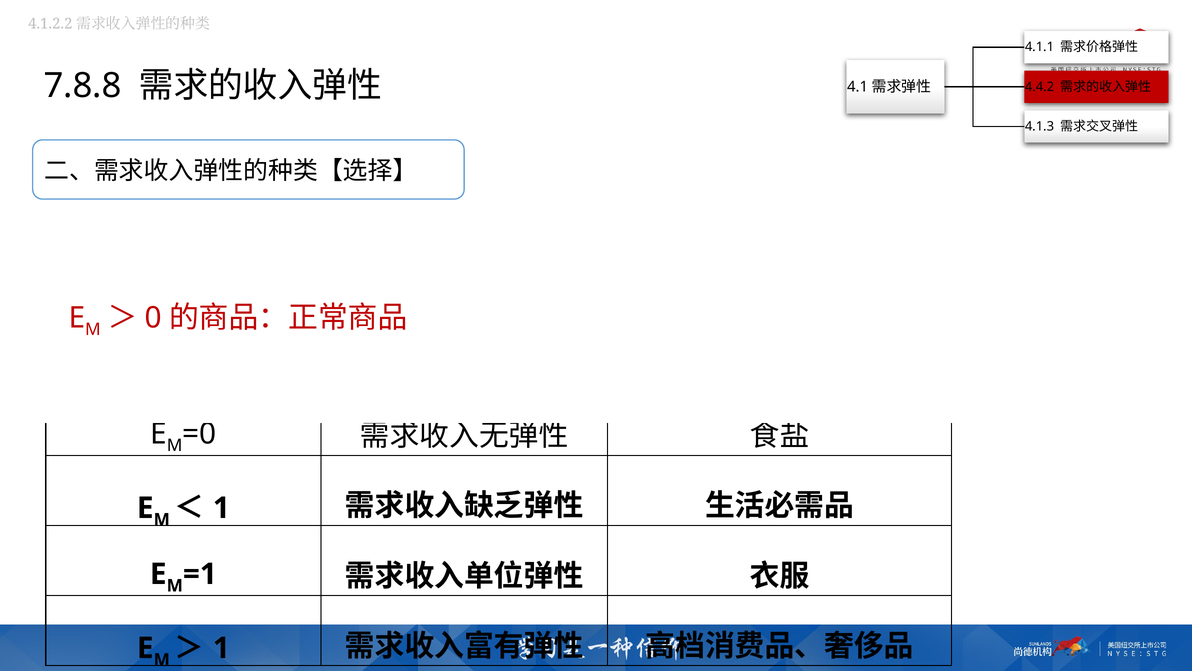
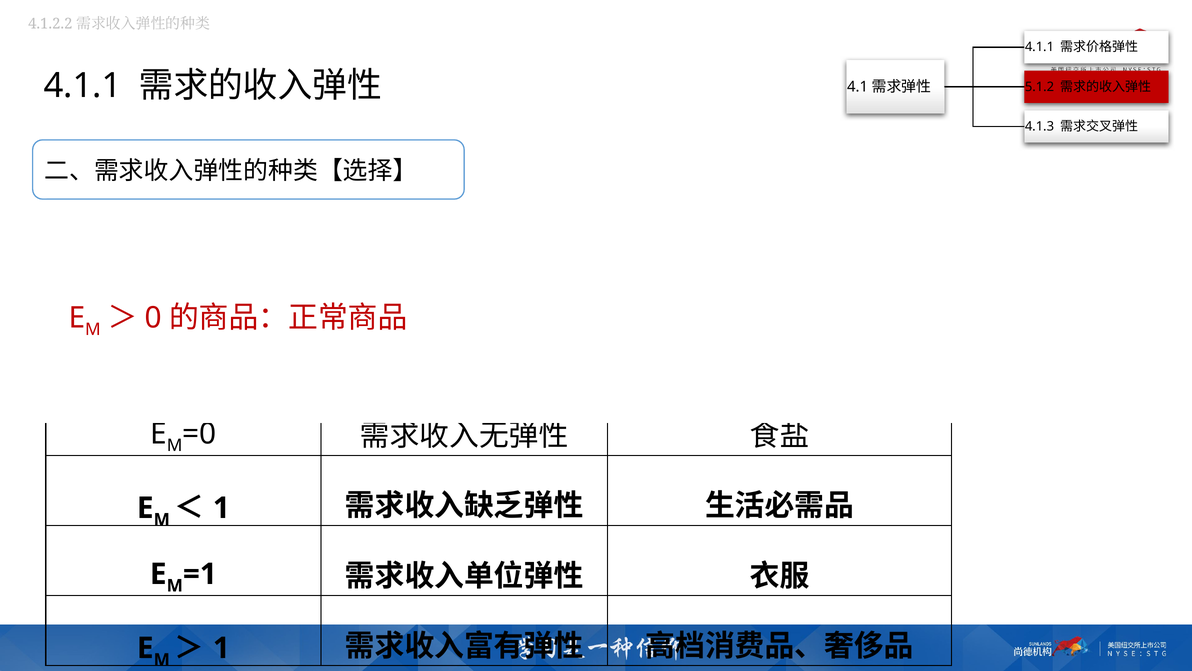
7.8.8 at (83, 86): 7.8.8 -> 4.1.1
4.4.2: 4.4.2 -> 5.1.2
